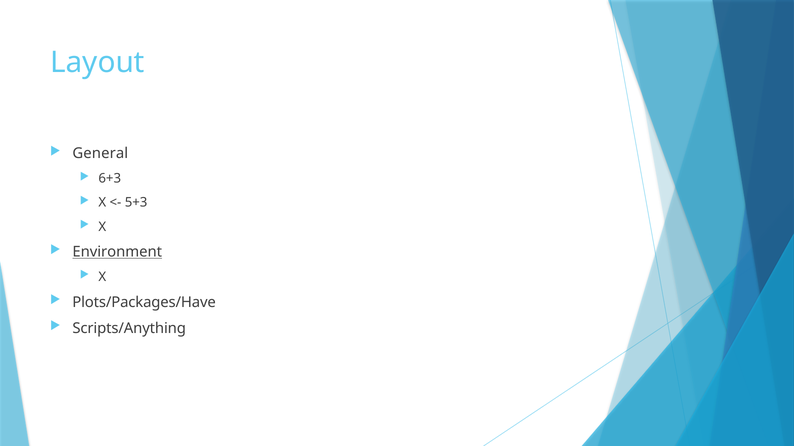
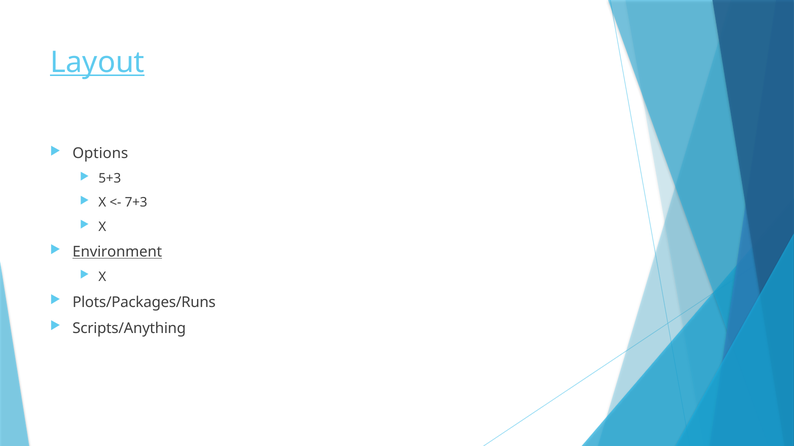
Layout underline: none -> present
General: General -> Options
6+3: 6+3 -> 5+3
5+3: 5+3 -> 7+3
Plots/Packages/Have: Plots/Packages/Have -> Plots/Packages/Runs
